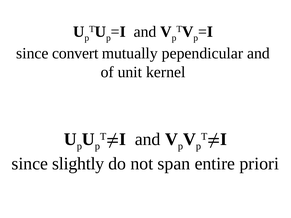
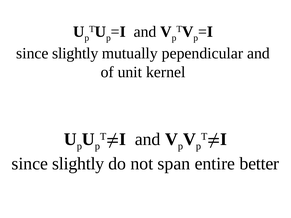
convert at (75, 53): convert -> slightly
priori: priori -> better
